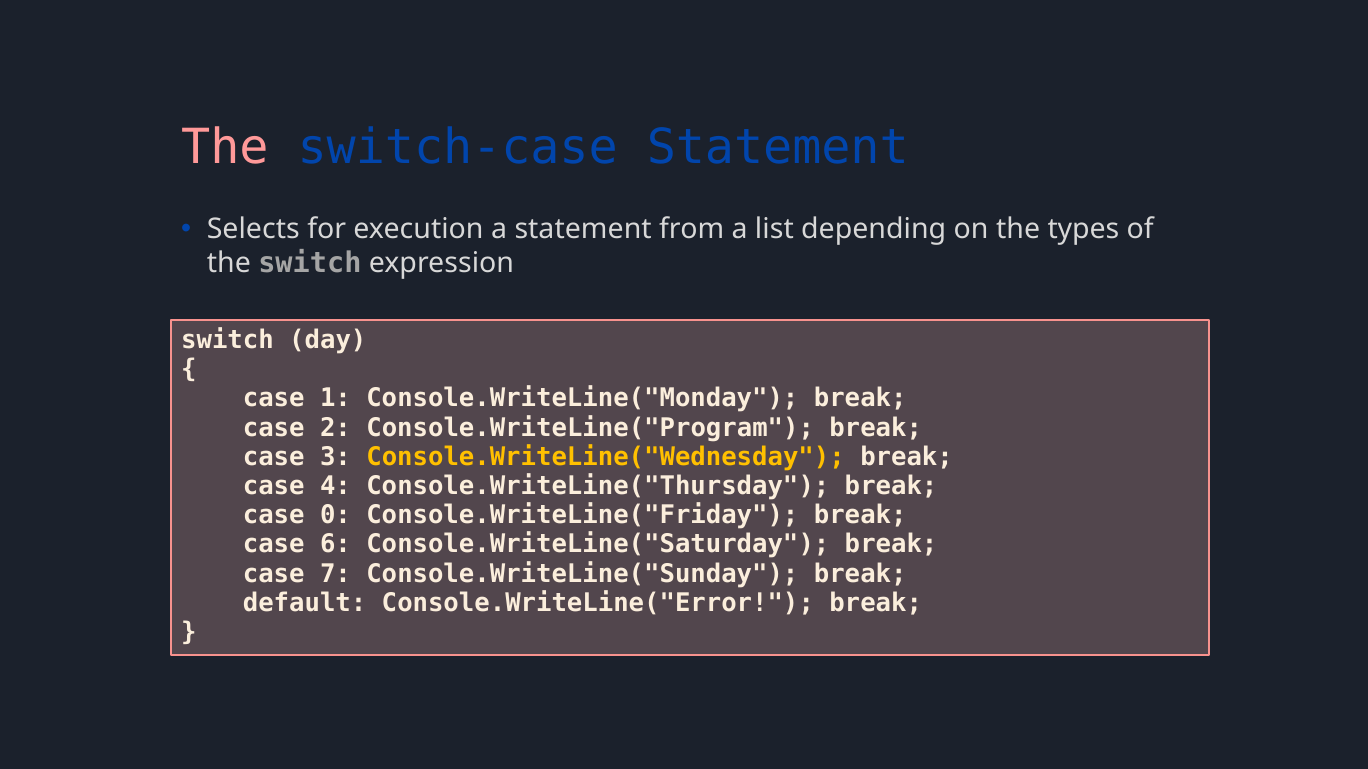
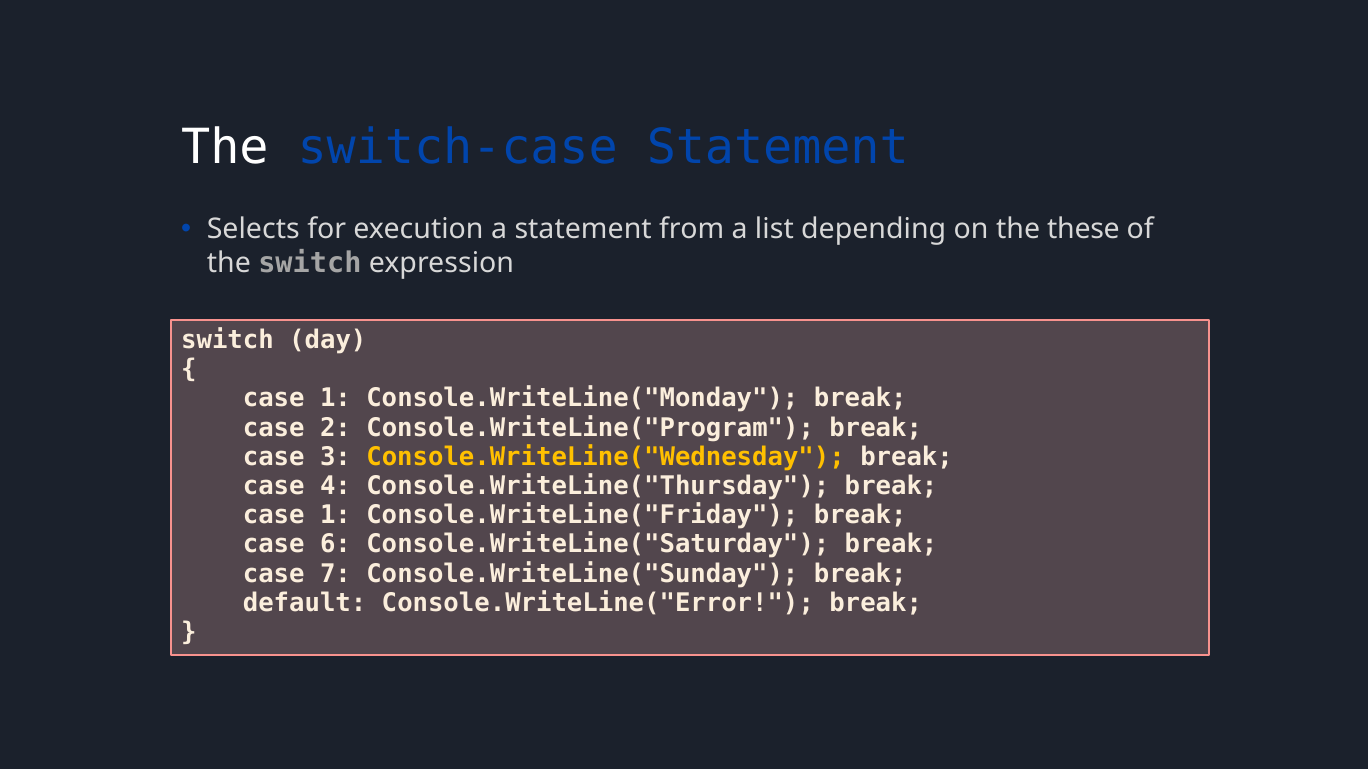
The at (225, 148) colour: pink -> white
types: types -> these
0 at (335, 516): 0 -> 1
